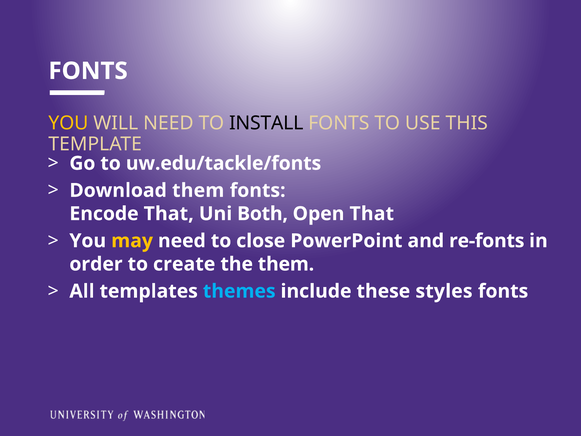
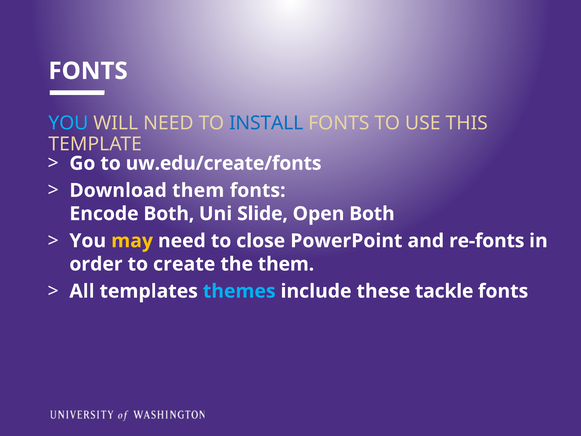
YOU at (68, 123) colour: yellow -> light blue
INSTALL colour: black -> blue
uw.edu/tackle/fonts: uw.edu/tackle/fonts -> uw.edu/create/fonts
Encode That: That -> Both
Both: Both -> Slide
Open That: That -> Both
styles: styles -> tackle
